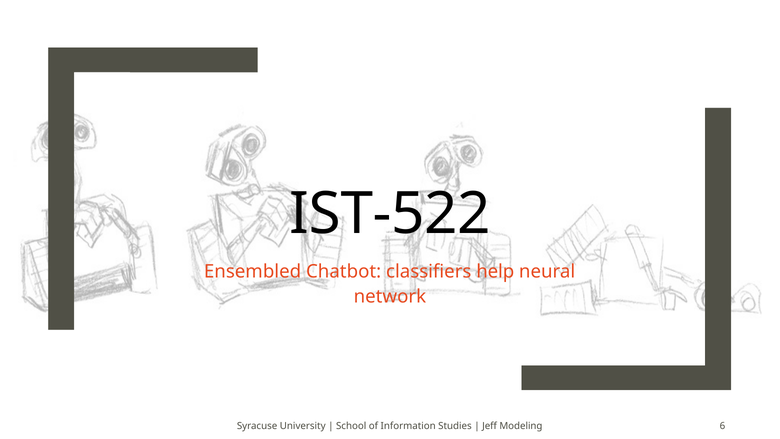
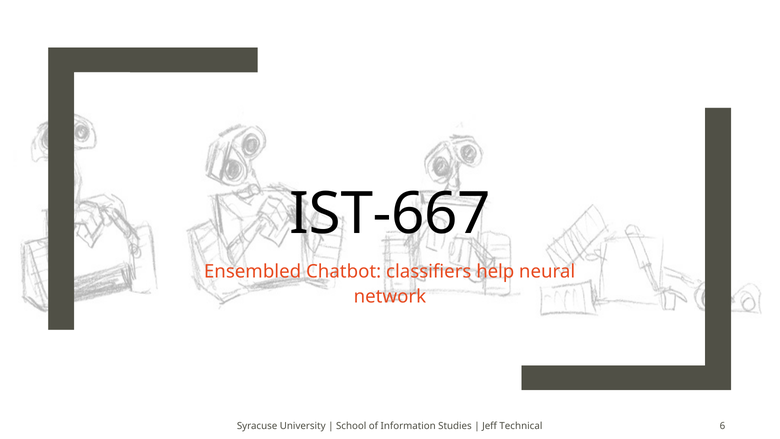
IST-522: IST-522 -> IST-667
Modeling: Modeling -> Technical
